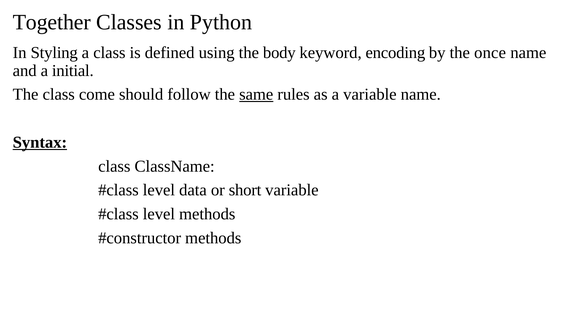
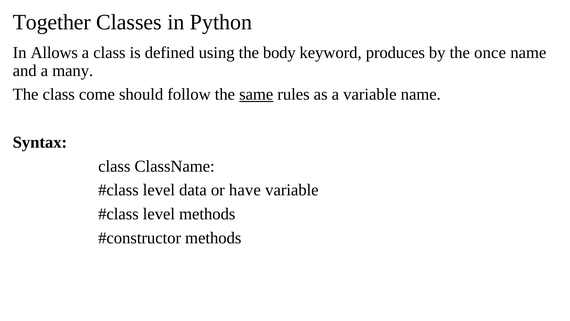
Styling: Styling -> Allows
encoding: encoding -> produces
initial: initial -> many
Syntax underline: present -> none
short: short -> have
